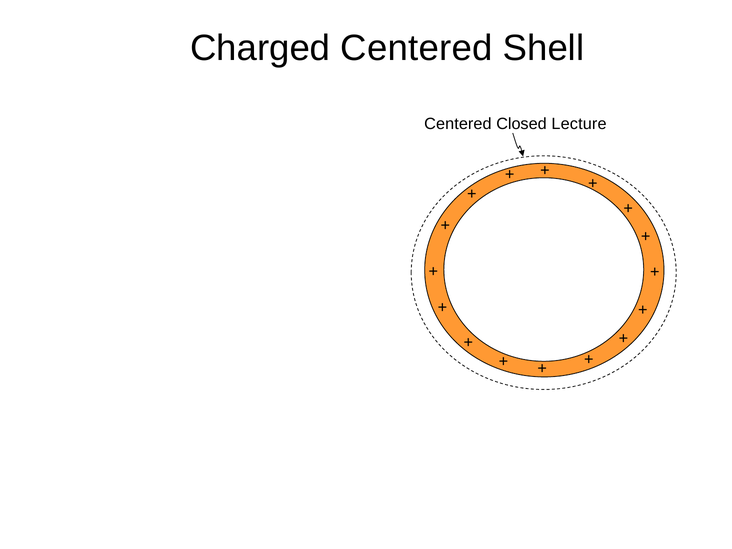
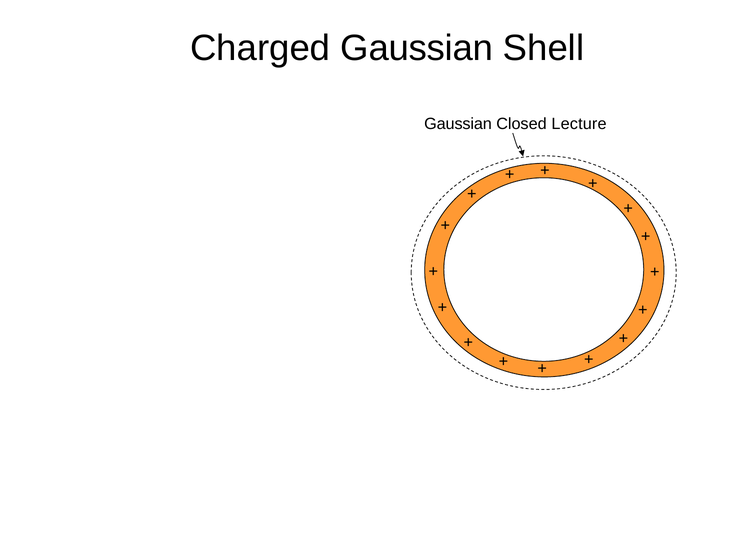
Charged Centered: Centered -> Gaussian
Centered at (458, 124): Centered -> Gaussian
